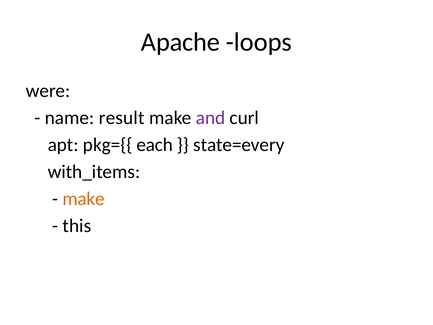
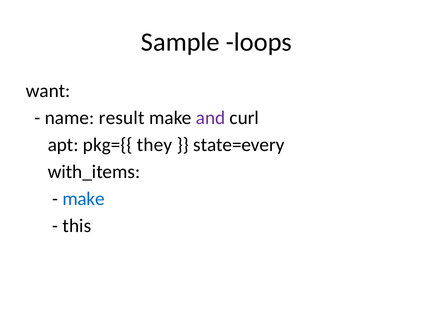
Apache: Apache -> Sample
were: were -> want
each: each -> they
make at (84, 199) colour: orange -> blue
